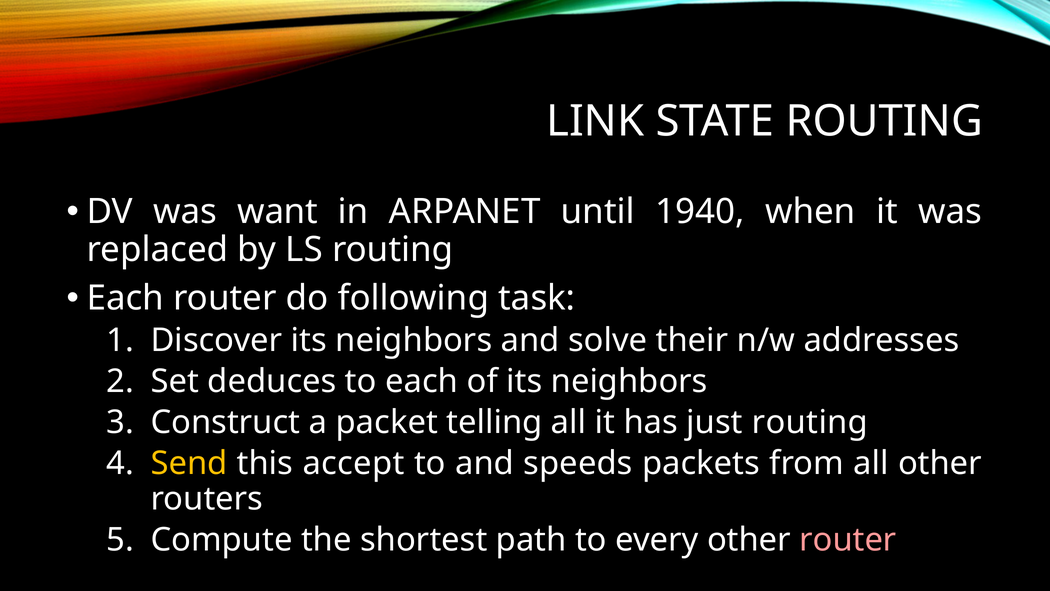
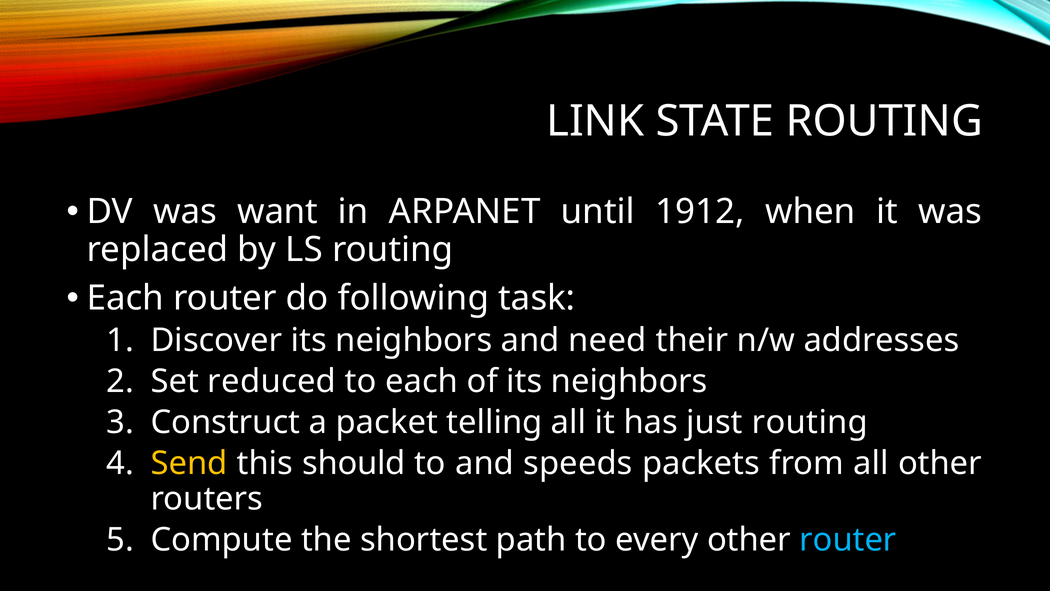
1940: 1940 -> 1912
solve: solve -> need
deduces: deduces -> reduced
accept: accept -> should
router at (848, 539) colour: pink -> light blue
